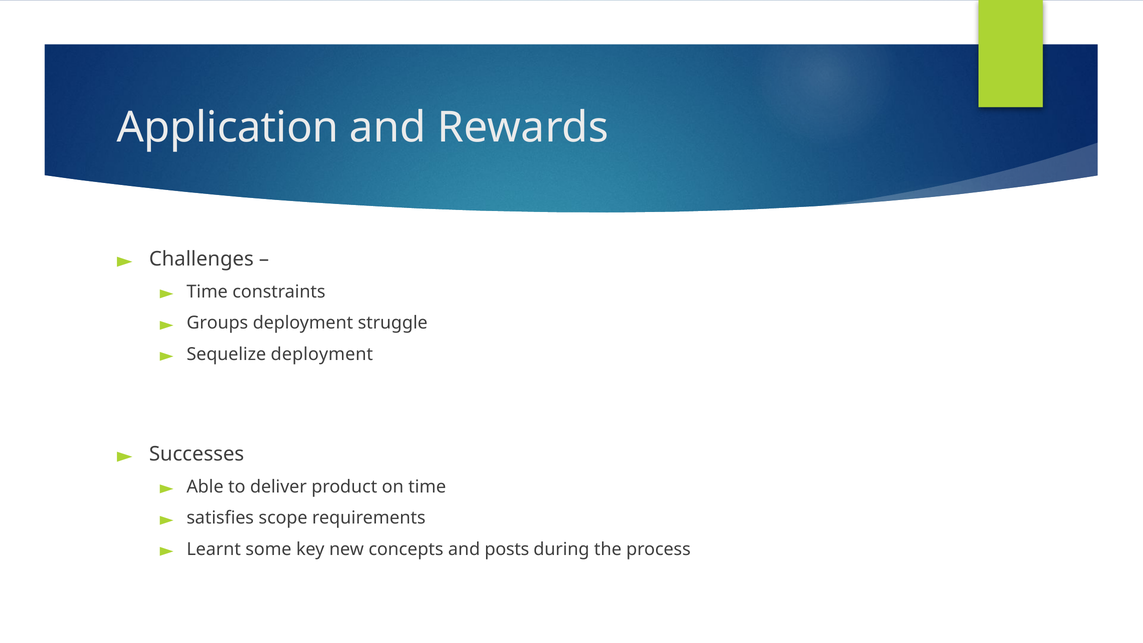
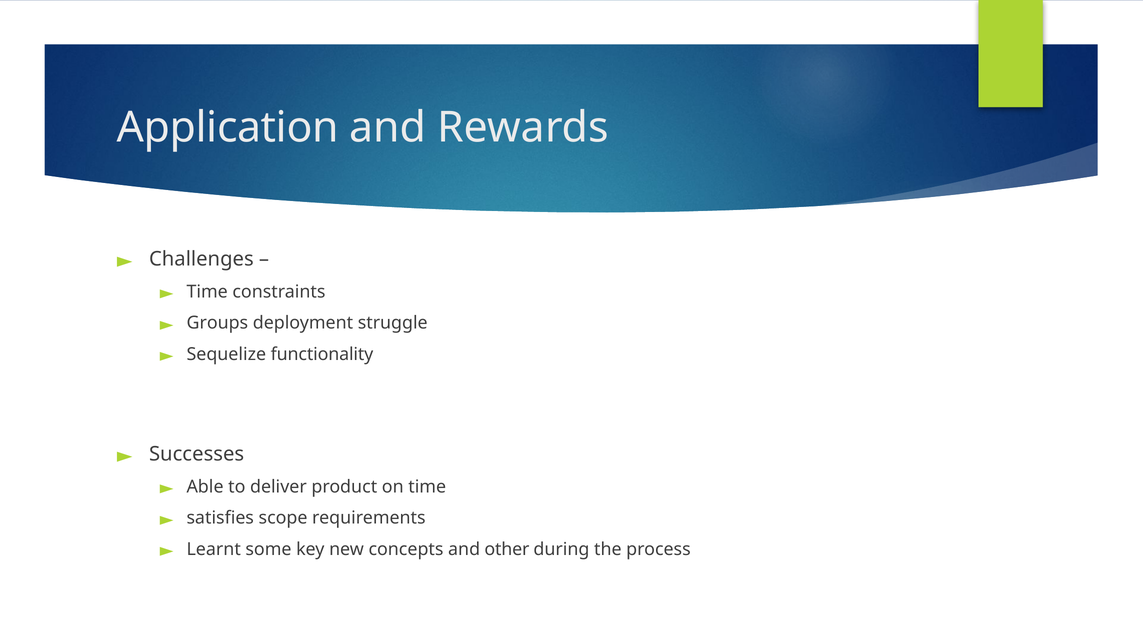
Sequelize deployment: deployment -> functionality
posts: posts -> other
